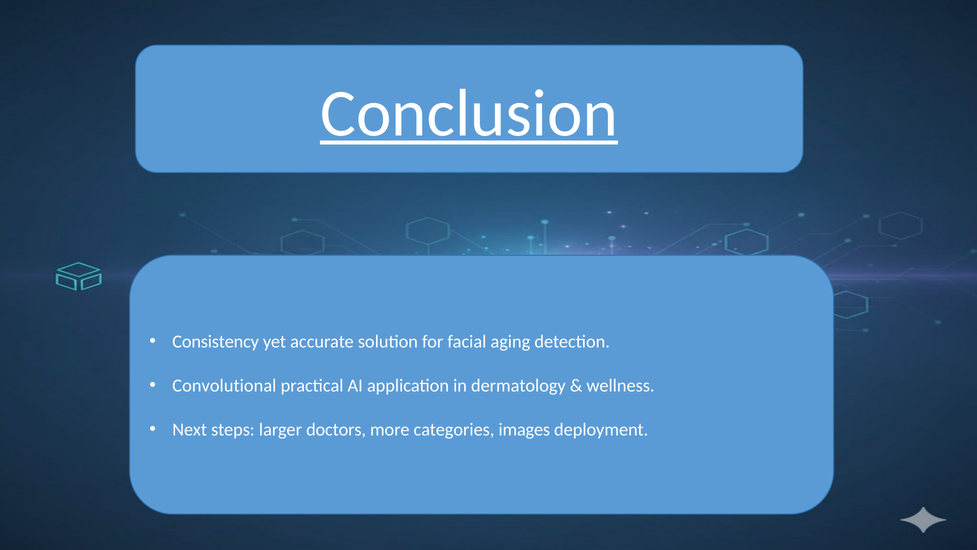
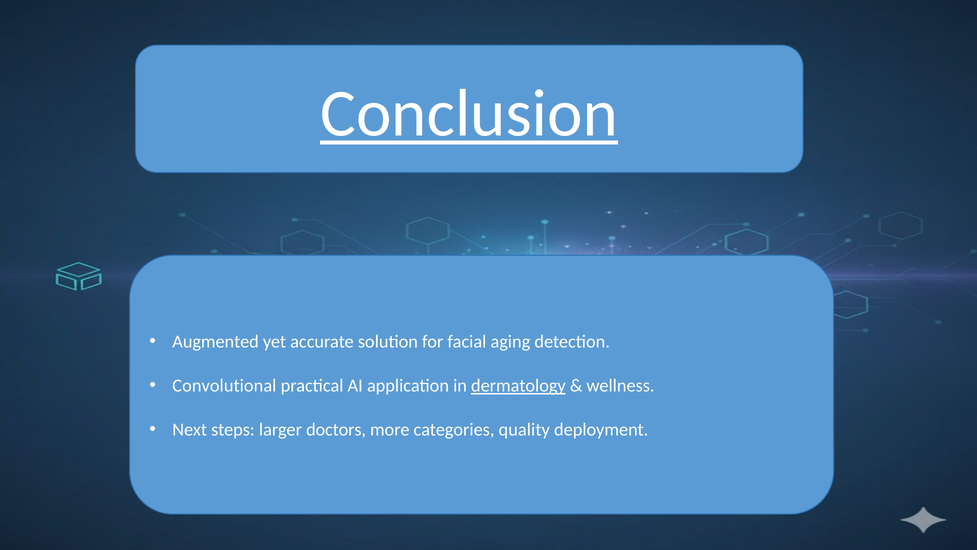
Consistency: Consistency -> Augmented
dermatology underline: none -> present
images: images -> quality
